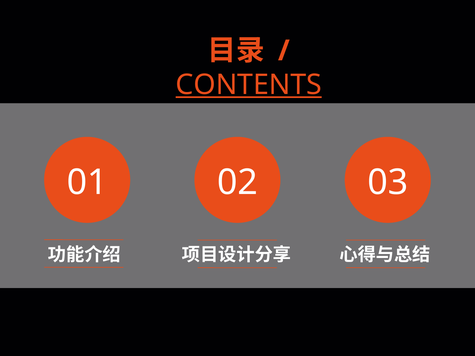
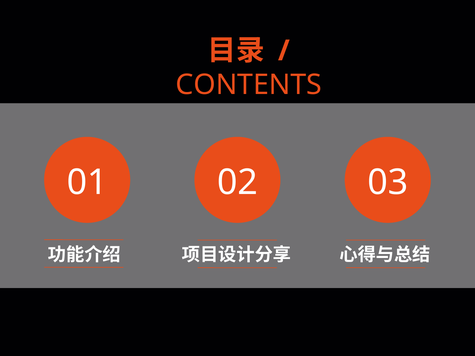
CONTENTS underline: present -> none
